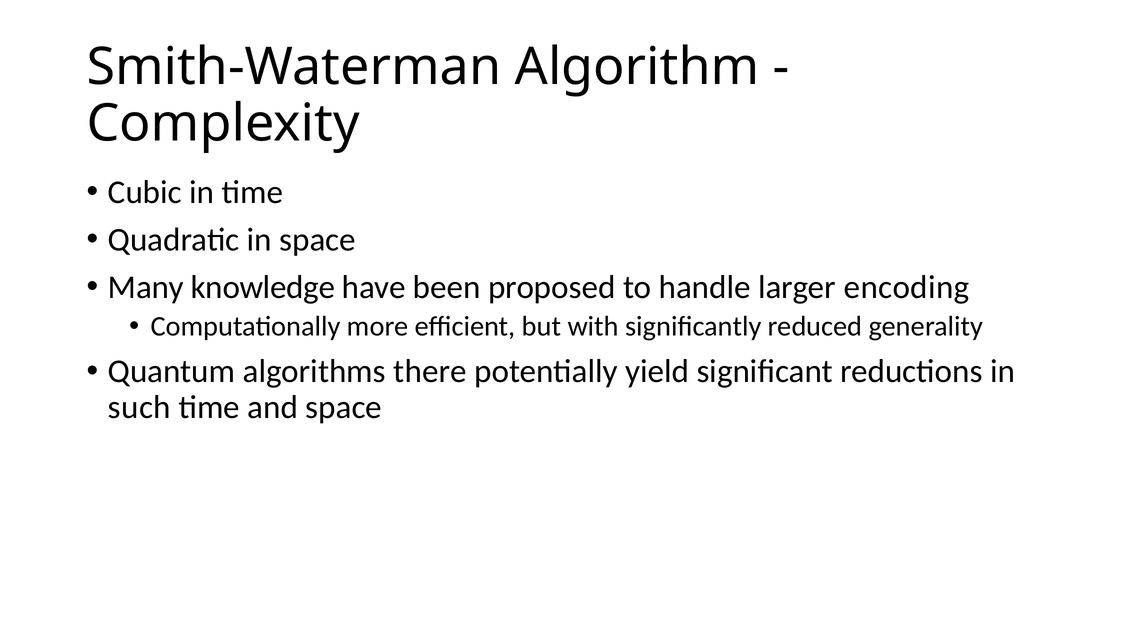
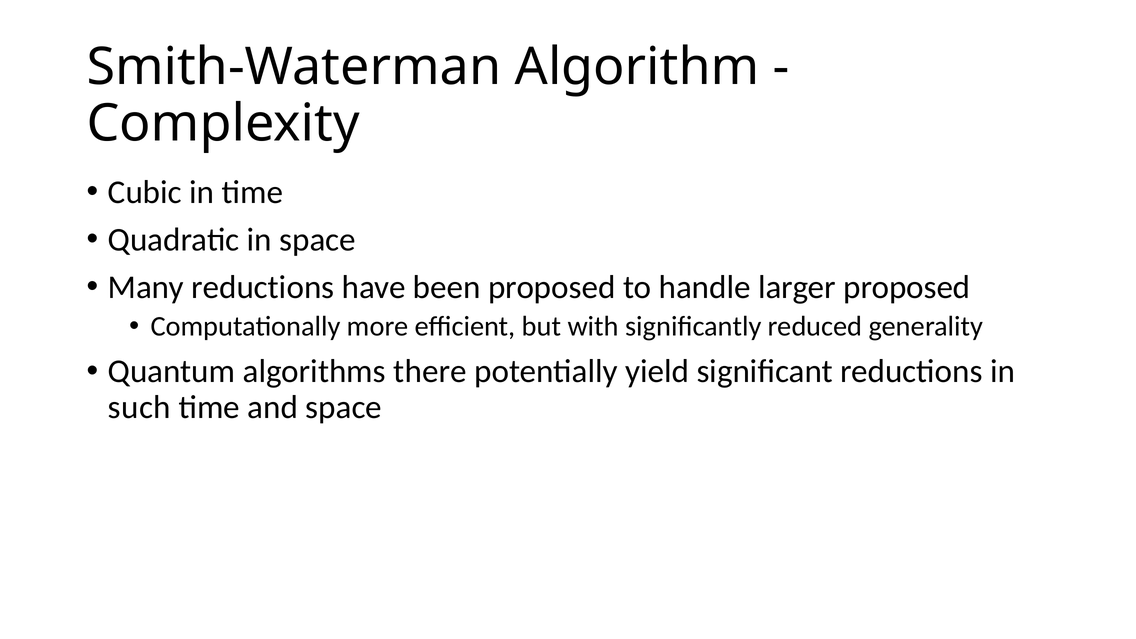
Many knowledge: knowledge -> reductions
larger encoding: encoding -> proposed
